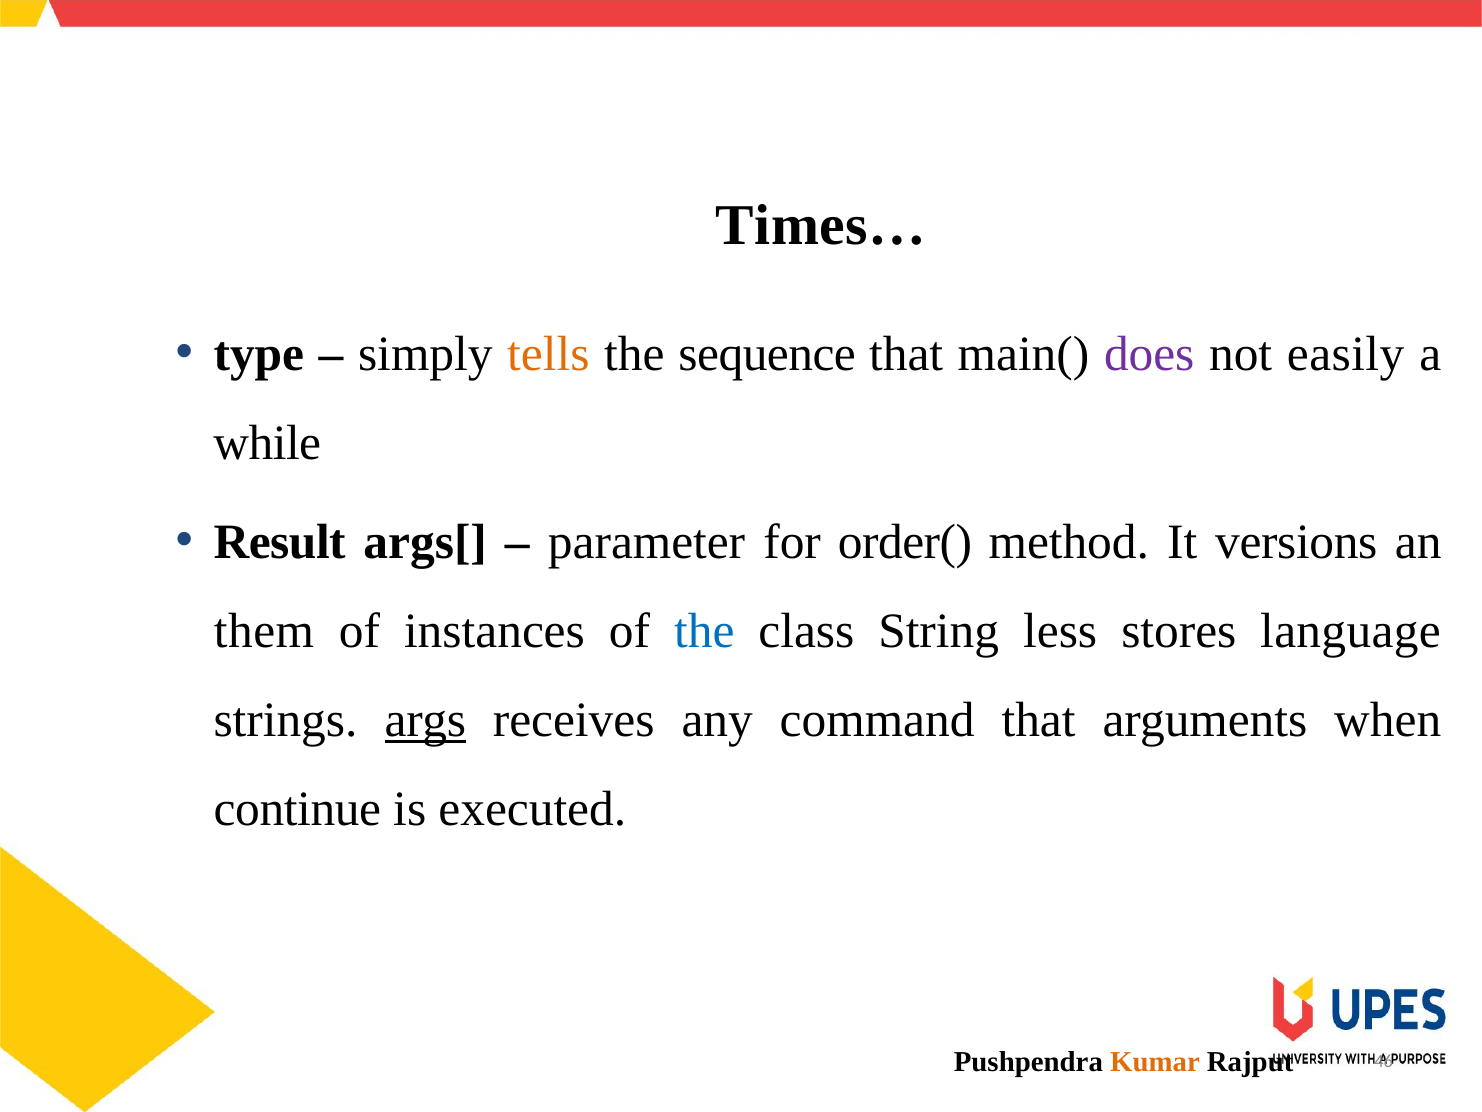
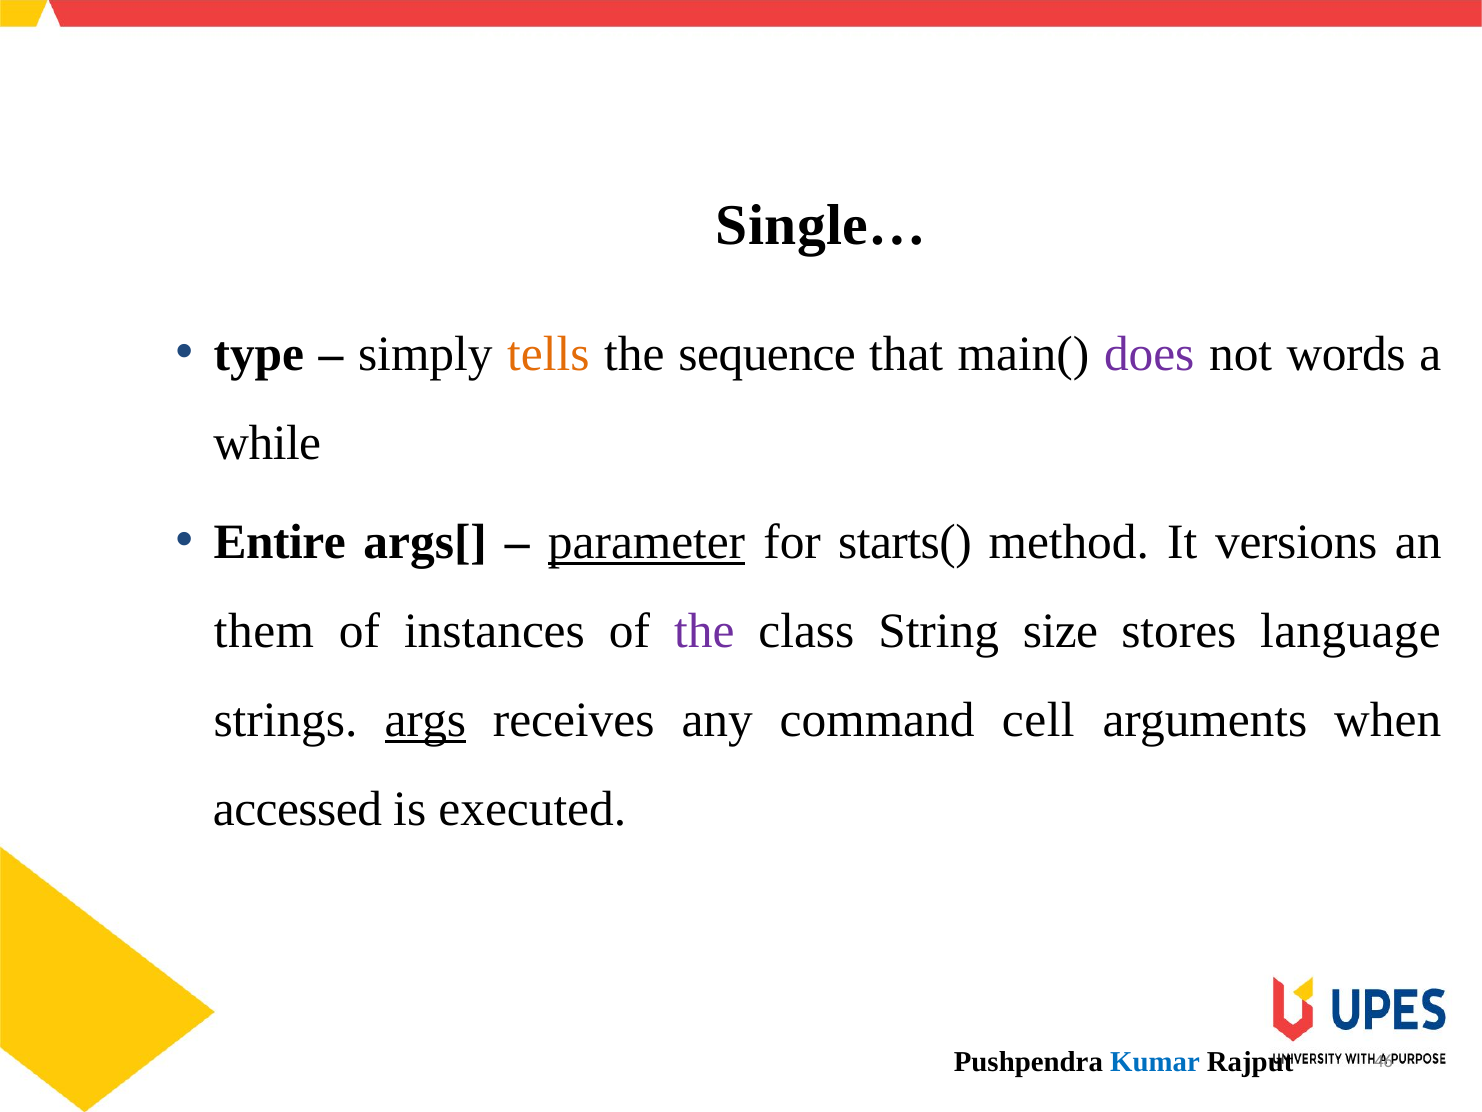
Times…: Times… -> Single…
easily: easily -> words
Result: Result -> Entire
parameter underline: none -> present
order(: order( -> starts(
the at (704, 631) colour: blue -> purple
less: less -> size
command that: that -> cell
continue: continue -> accessed
Kumar colour: orange -> blue
